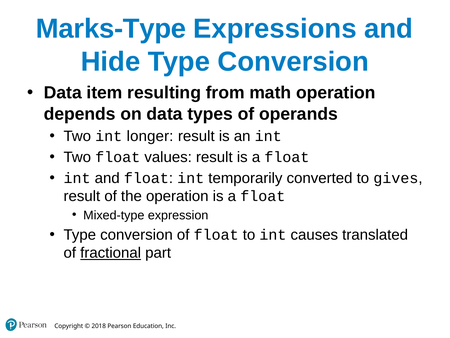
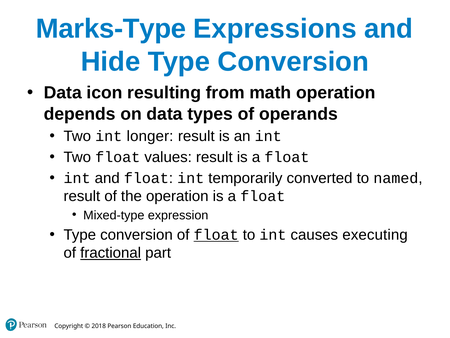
item: item -> icon
gives: gives -> named
float at (216, 235) underline: none -> present
translated: translated -> executing
